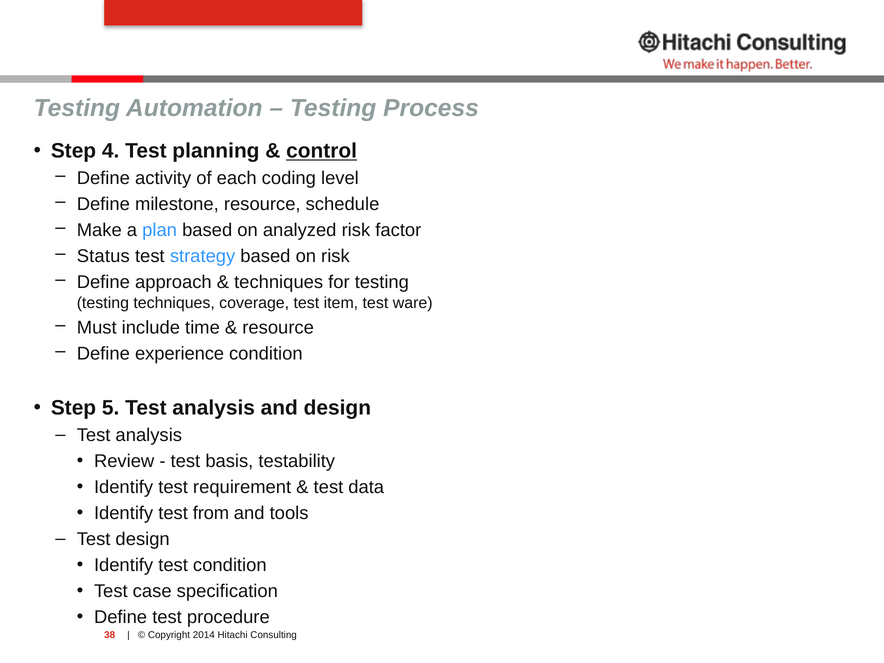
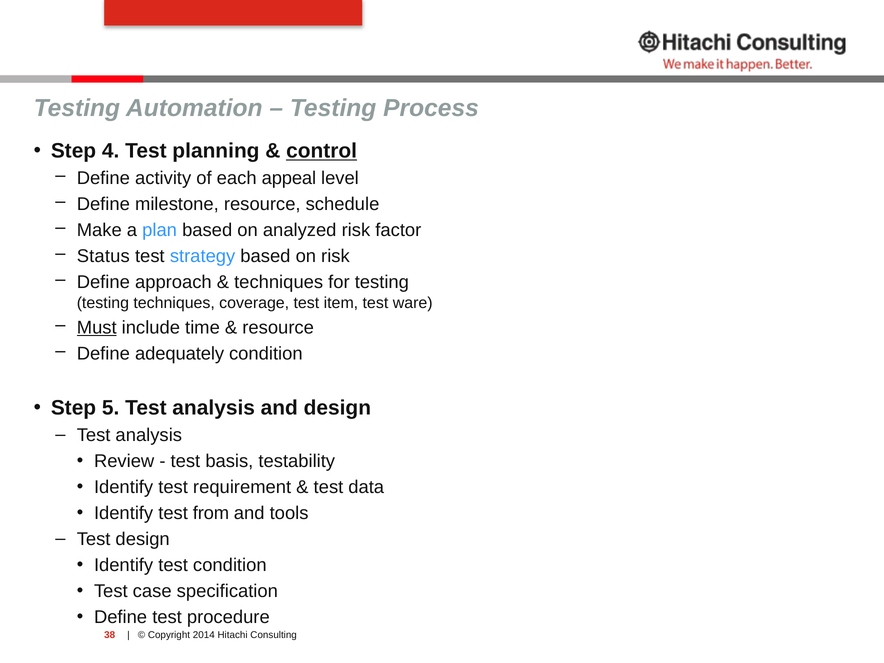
coding: coding -> appeal
Must underline: none -> present
experience: experience -> adequately
